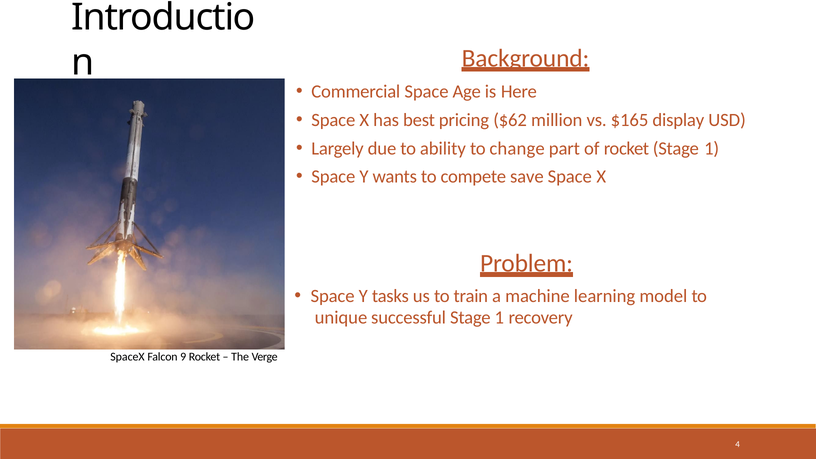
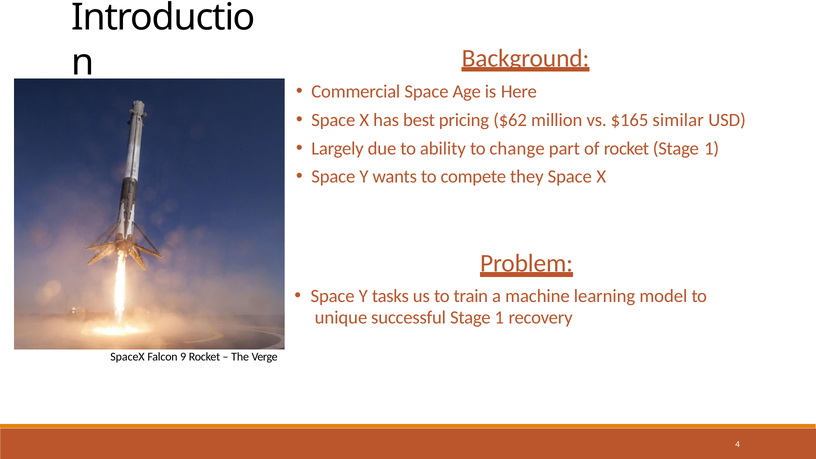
display: display -> similar
save: save -> they
